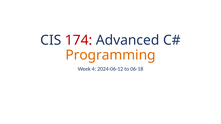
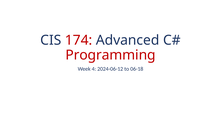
Programming colour: orange -> red
